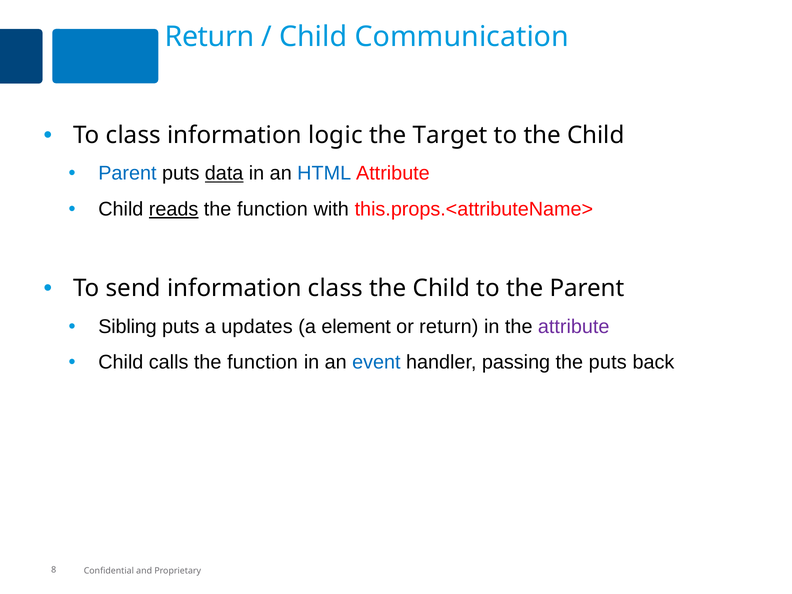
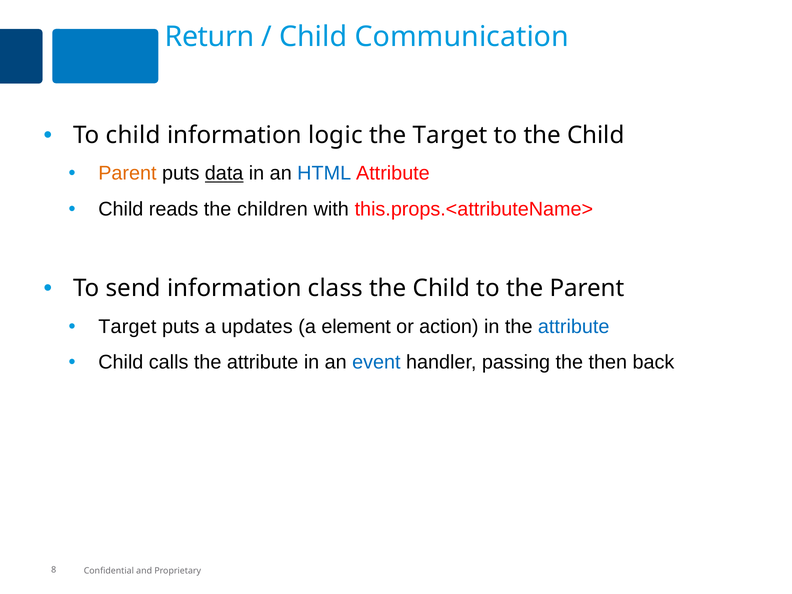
To class: class -> child
Parent at (127, 173) colour: blue -> orange
reads underline: present -> none
function at (272, 209): function -> children
Sibling at (128, 326): Sibling -> Target
or return: return -> action
attribute at (574, 326) colour: purple -> blue
calls the function: function -> attribute
the puts: puts -> then
